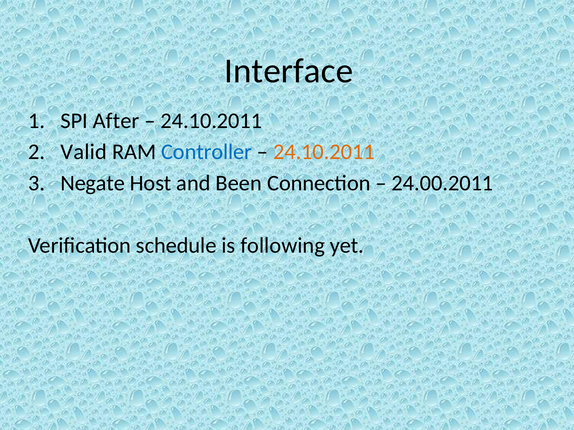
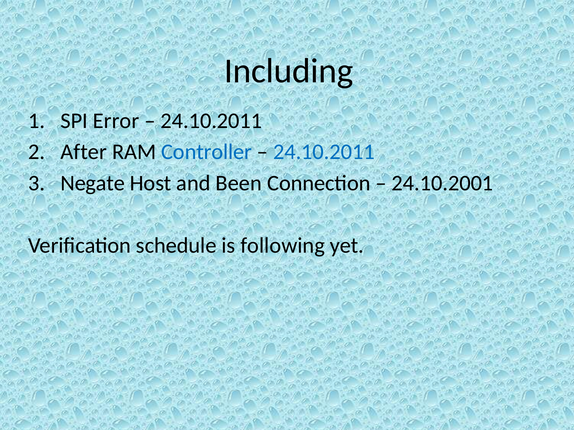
Interface: Interface -> Including
After: After -> Error
Valid: Valid -> After
24.10.2011 at (324, 152) colour: orange -> blue
24.00.2011: 24.00.2011 -> 24.10.2001
